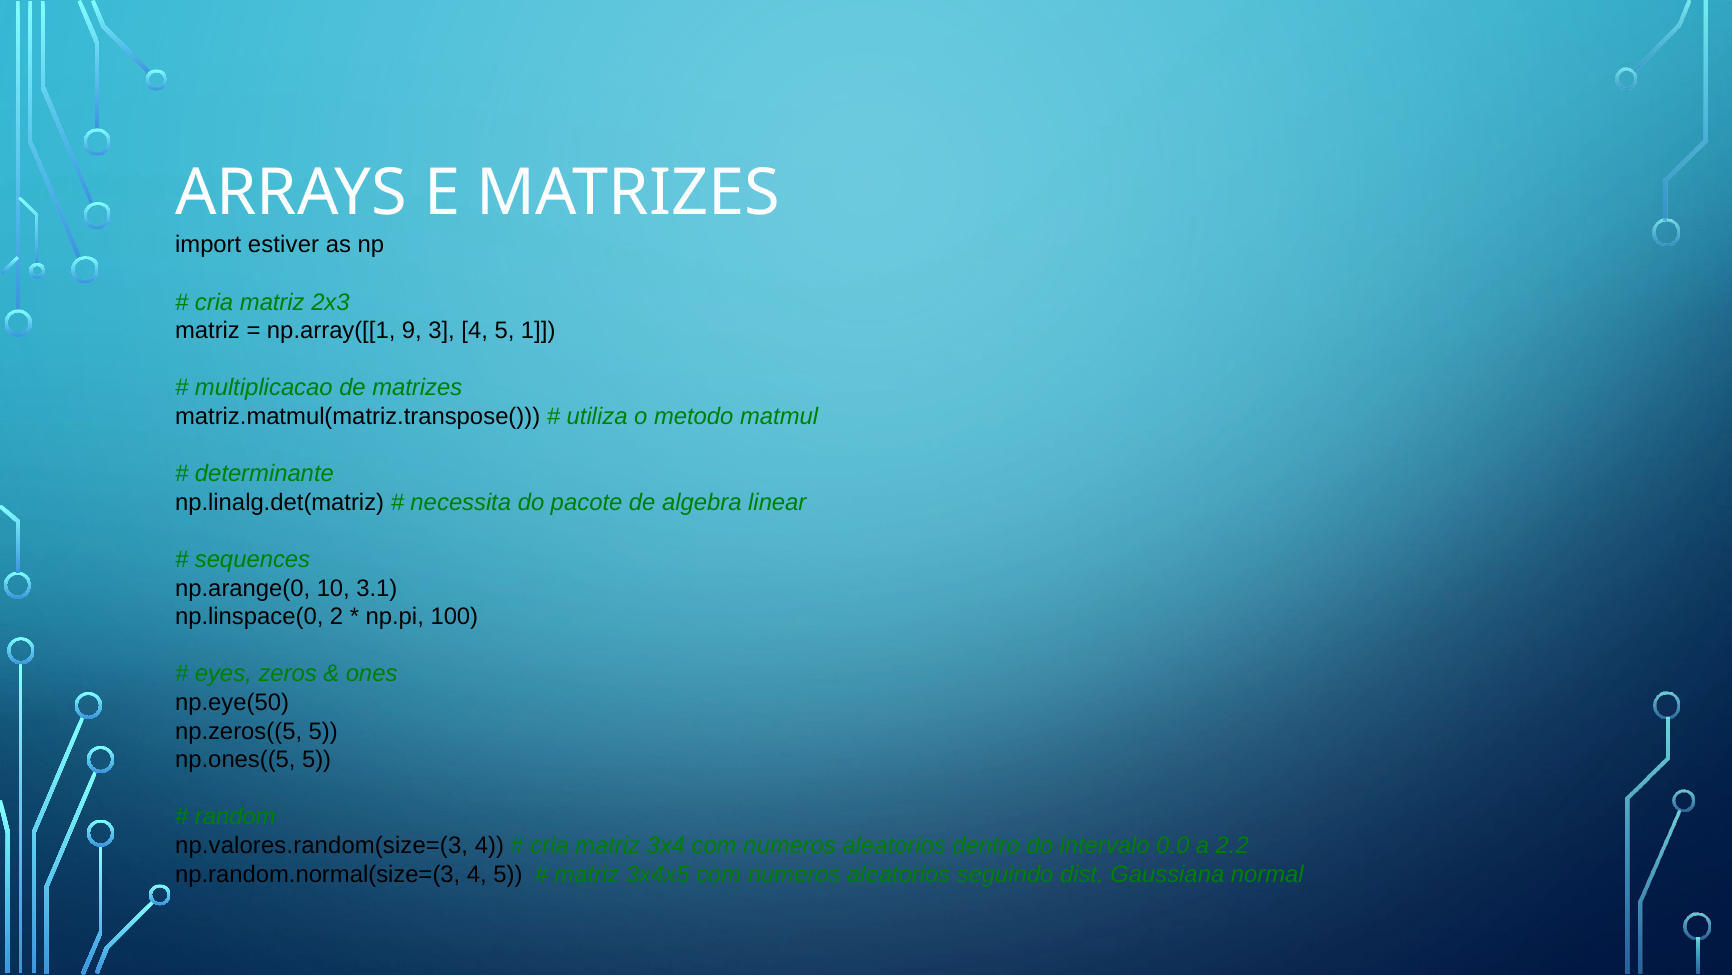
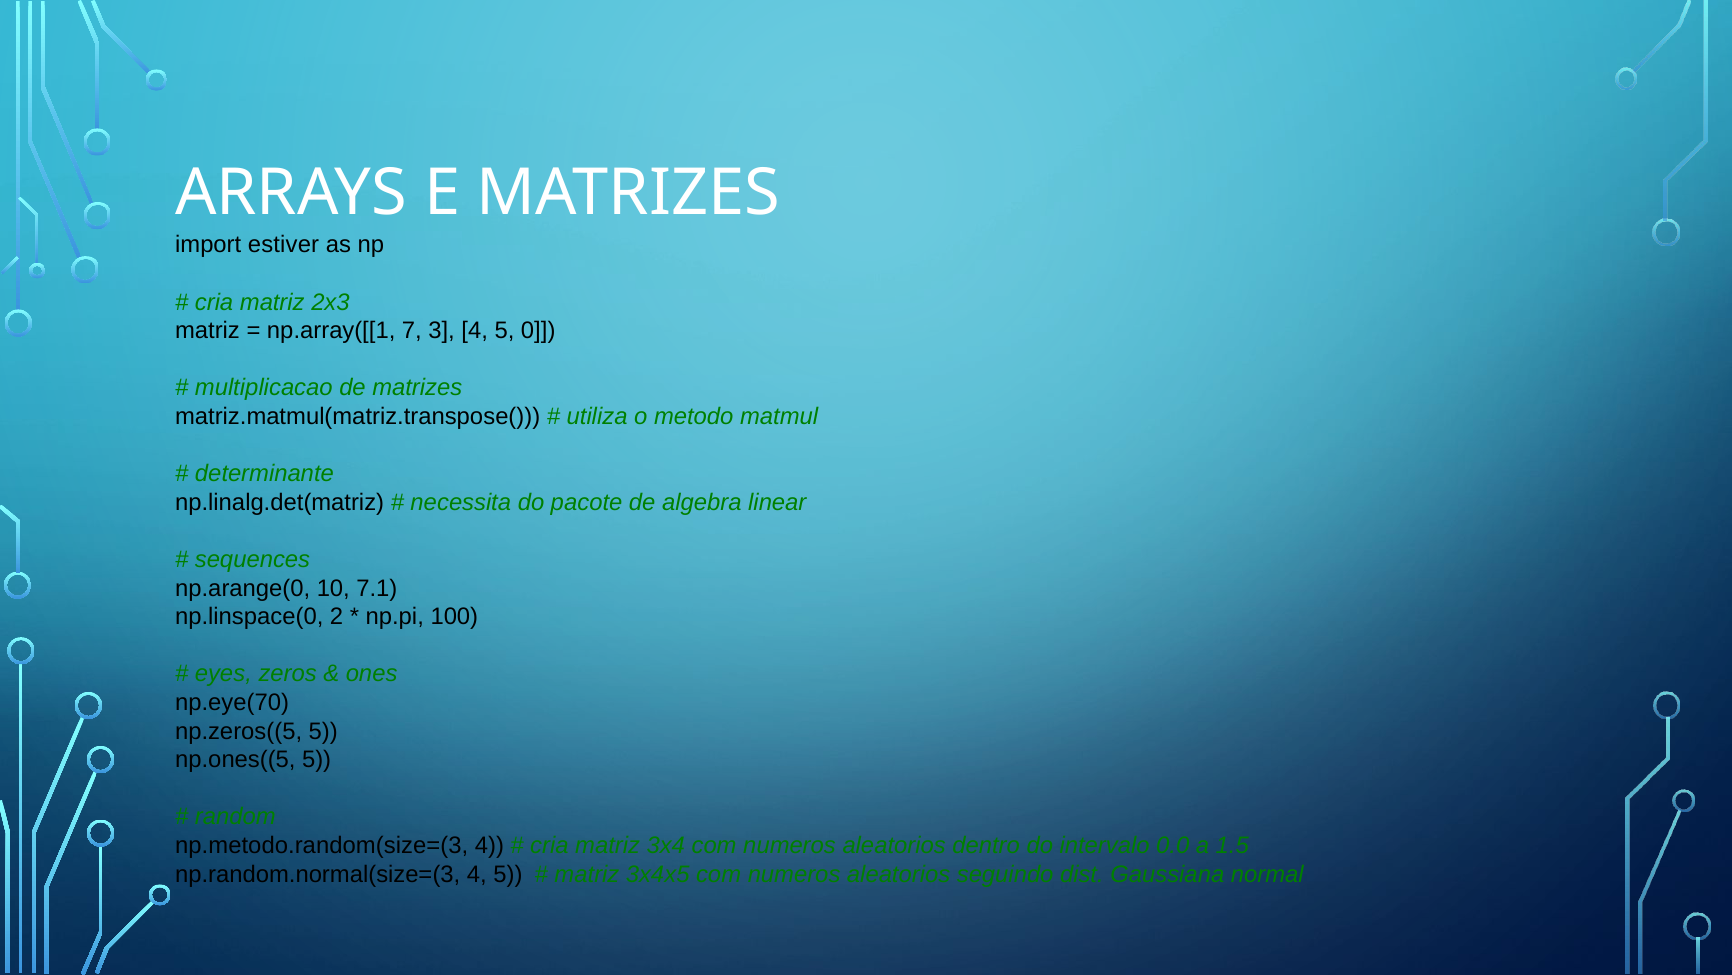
9: 9 -> 7
1: 1 -> 0
3.1: 3.1 -> 7.1
np.eye(50: np.eye(50 -> np.eye(70
np.valores.random(size=(3: np.valores.random(size=(3 -> np.metodo.random(size=(3
2.2: 2.2 -> 1.5
